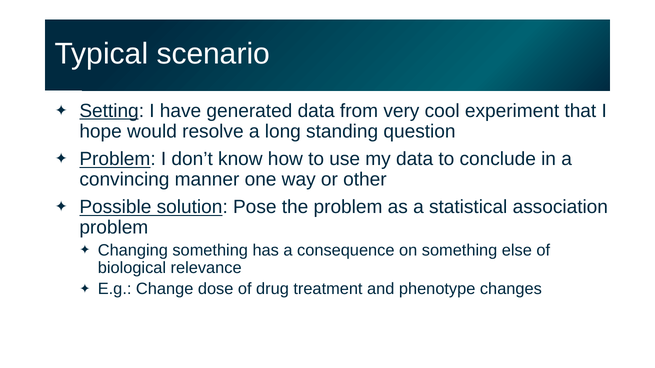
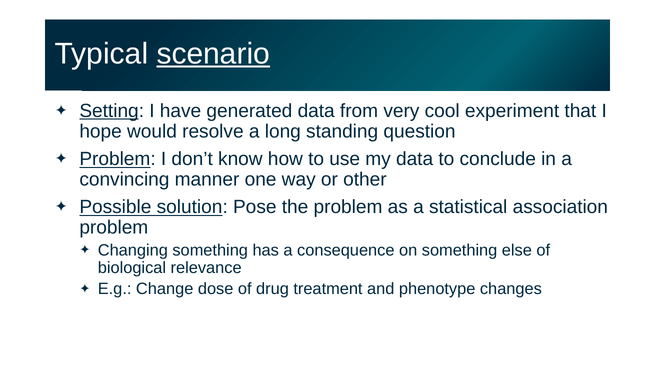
scenario underline: none -> present
